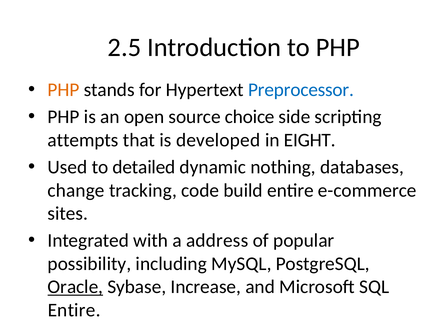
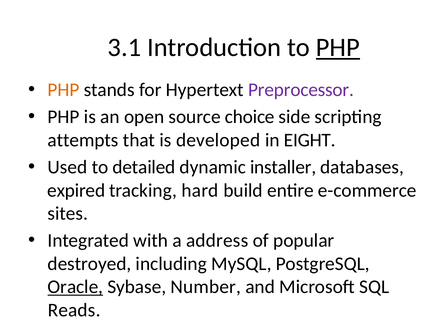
2.5: 2.5 -> 3.1
PHP at (338, 47) underline: none -> present
Preprocessor colour: blue -> purple
nothing: nothing -> installer
change: change -> expired
code: code -> hard
possibility: possibility -> destroyed
Increase: Increase -> Number
Entire at (74, 310): Entire -> Reads
